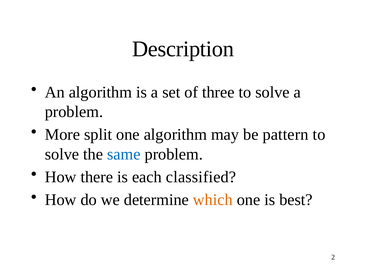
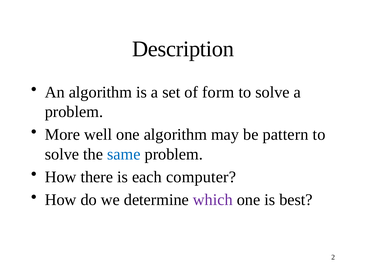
three: three -> form
split: split -> well
classified: classified -> computer
which colour: orange -> purple
